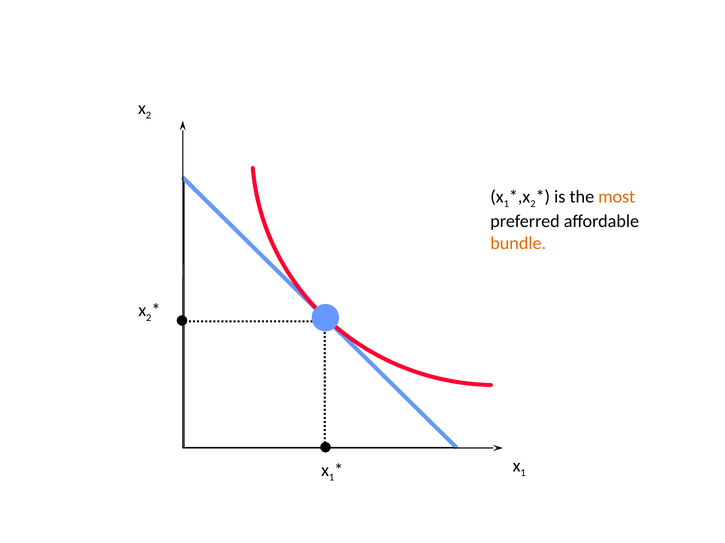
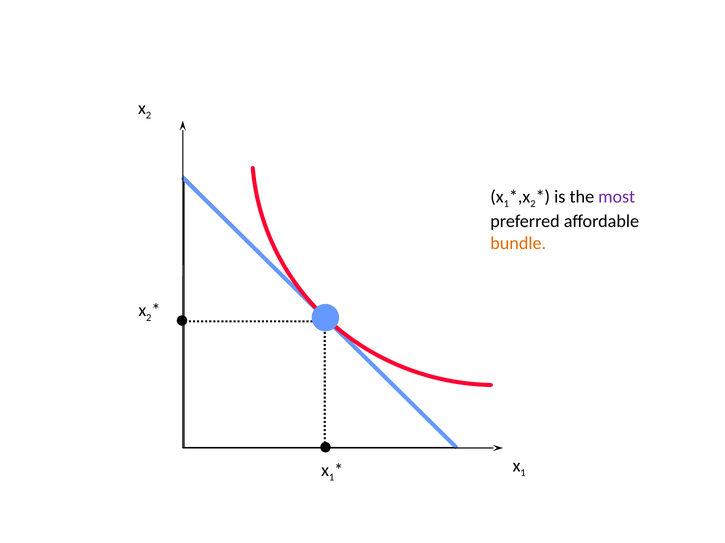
most colour: orange -> purple
